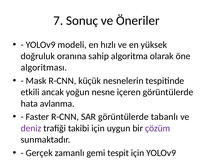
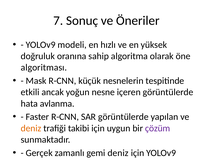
tabanlı: tabanlı -> yapılan
deniz at (31, 128) colour: purple -> orange
gemi tespit: tespit -> deniz
